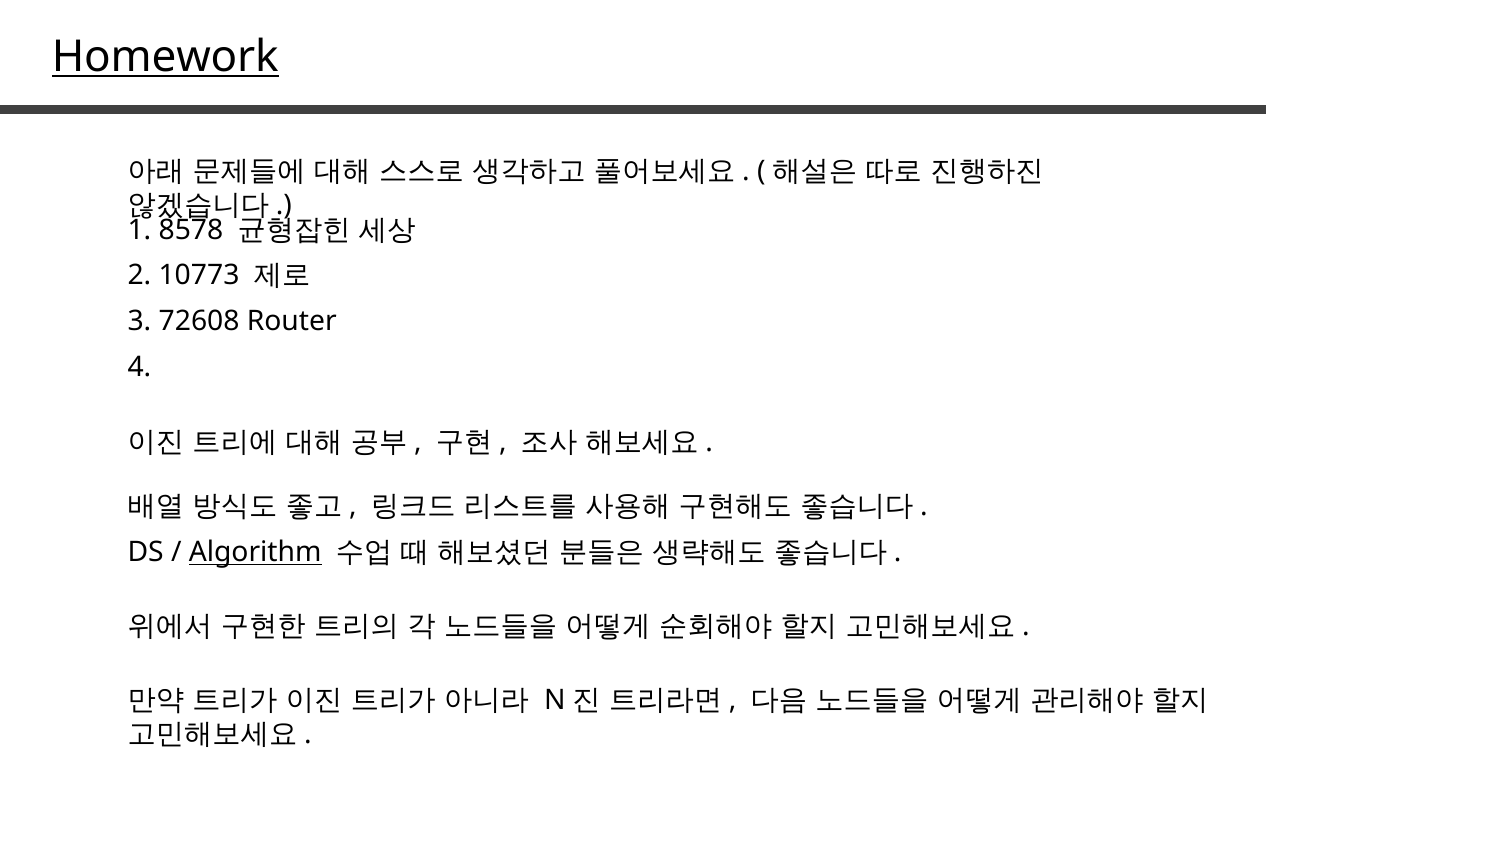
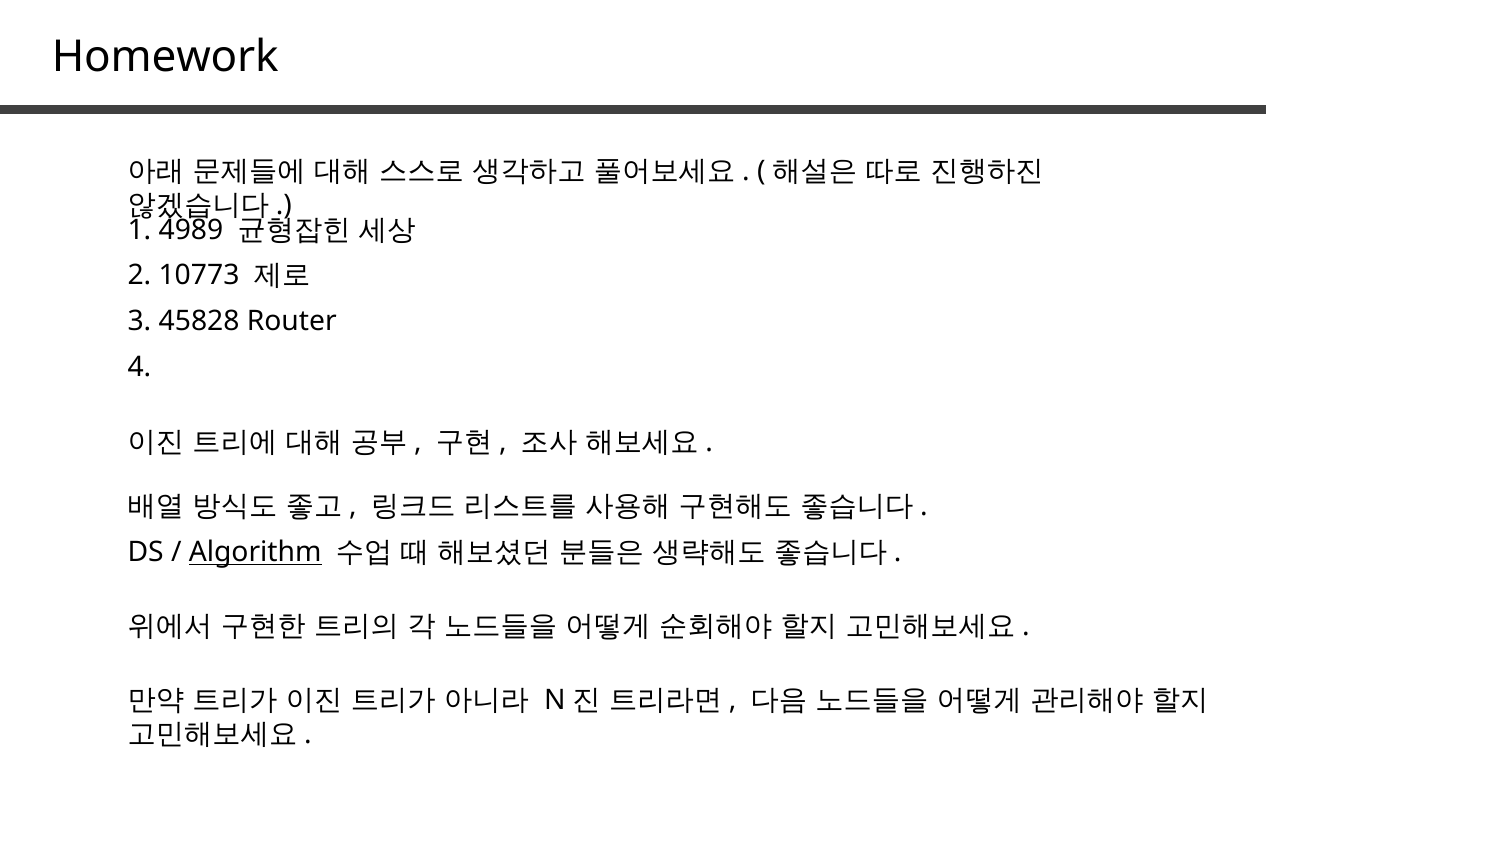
Homework underline: present -> none
8578: 8578 -> 4989
72608: 72608 -> 45828
